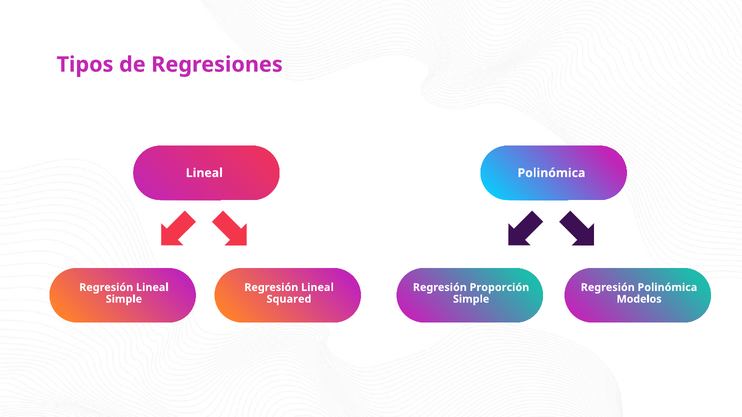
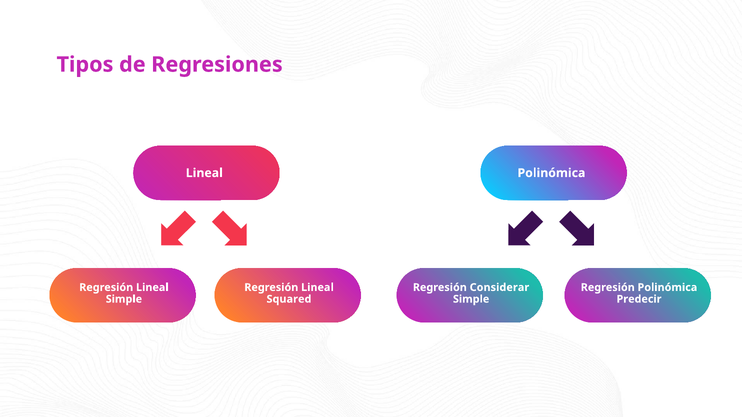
Proporción: Proporción -> Considerar
Modelos: Modelos -> Predecir
